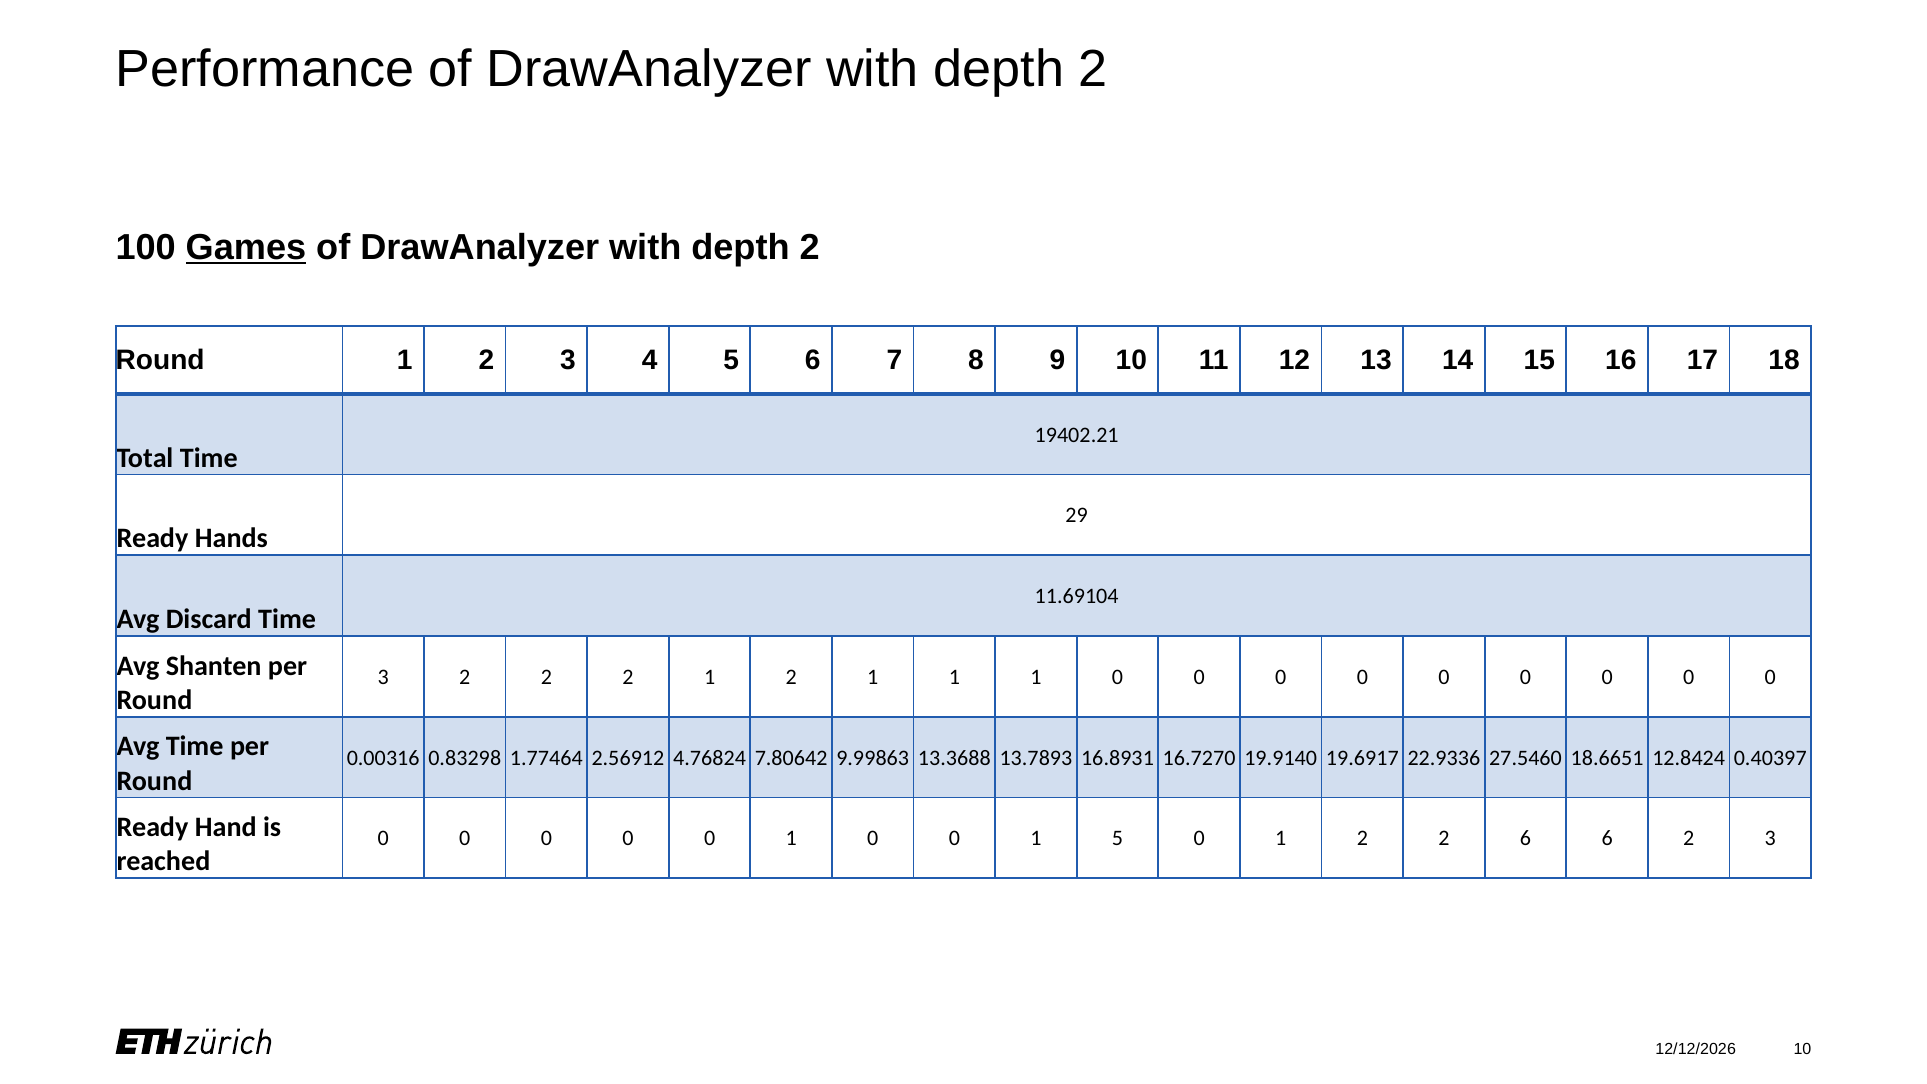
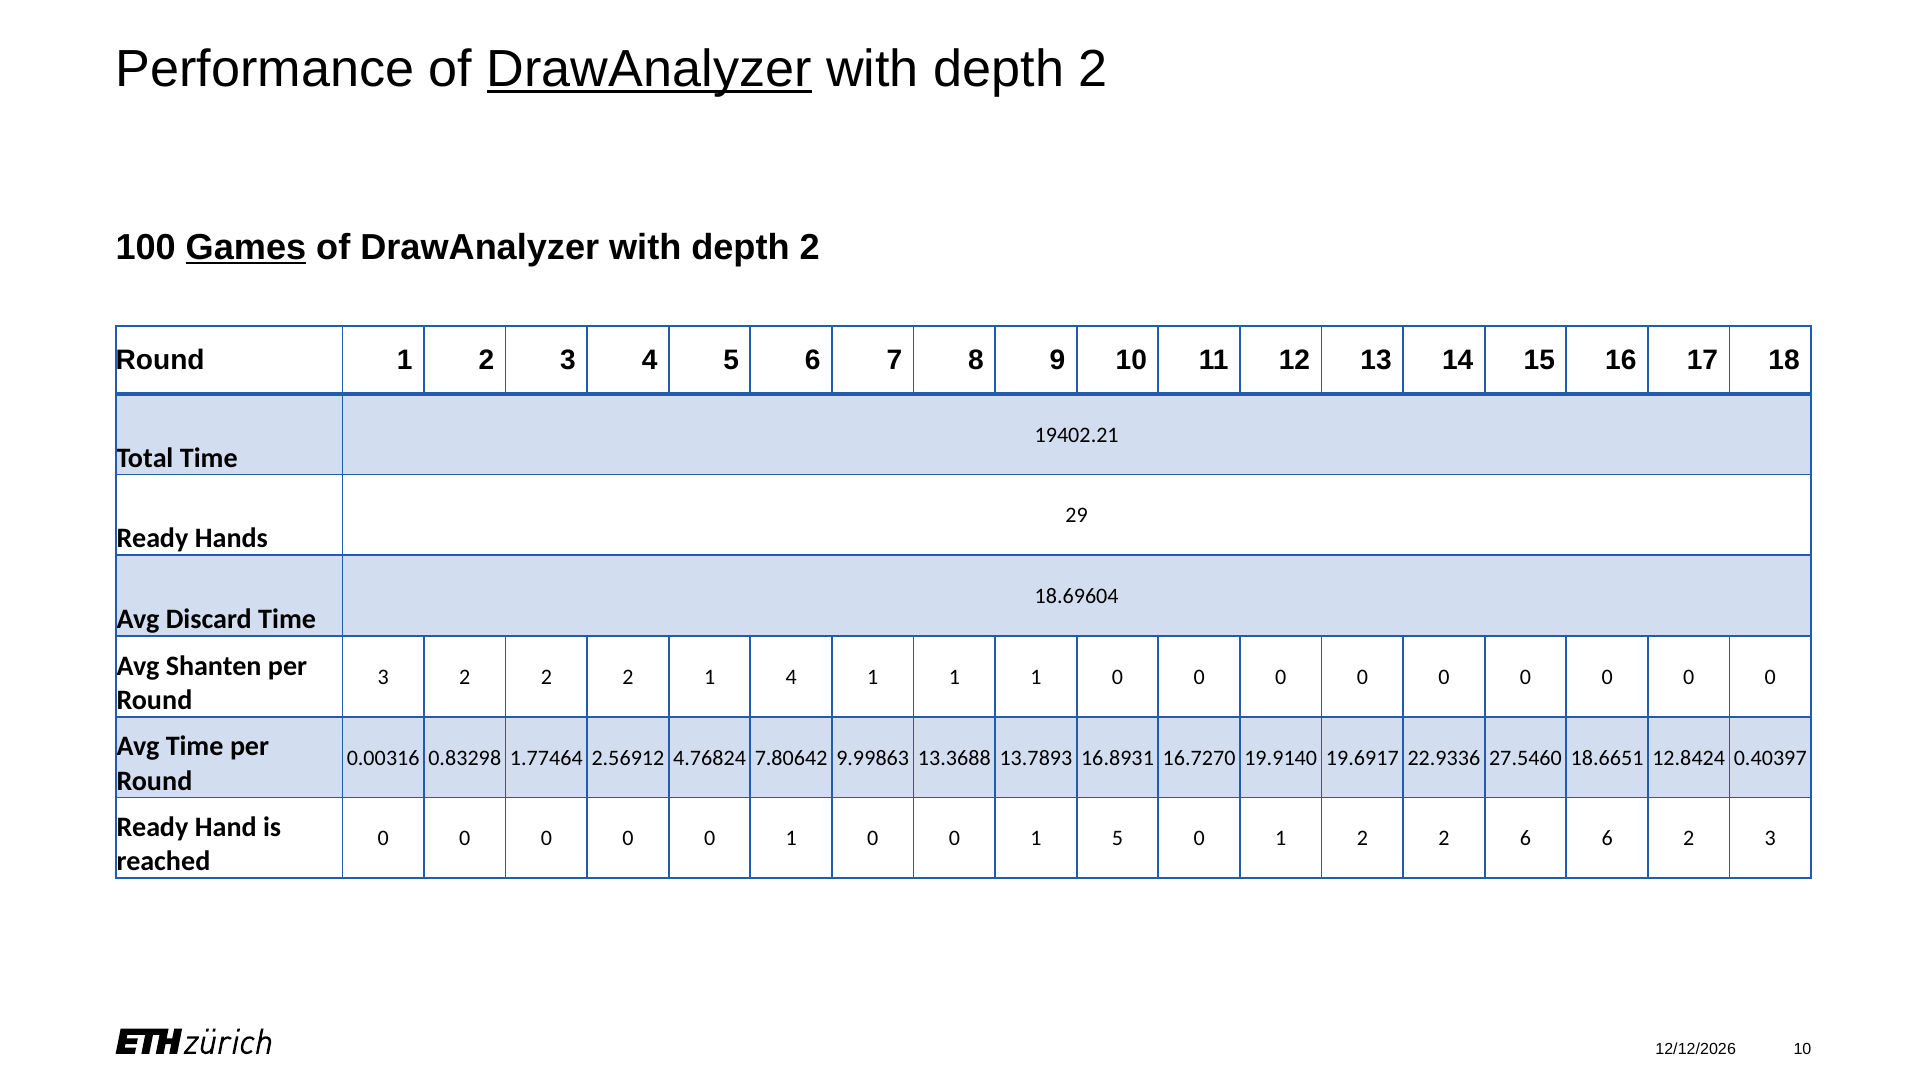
DrawAnalyzer at (649, 69) underline: none -> present
11.69104: 11.69104 -> 18.69604
2 1 2: 2 -> 4
